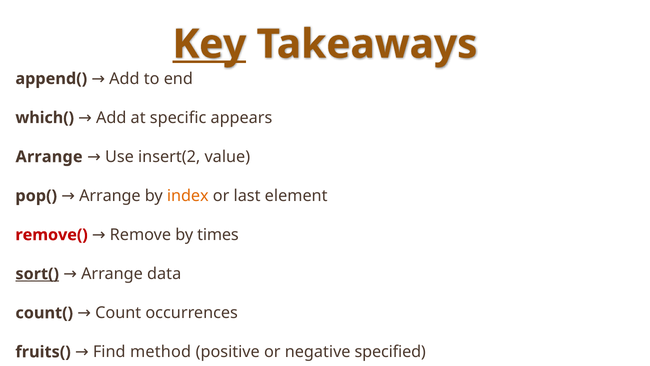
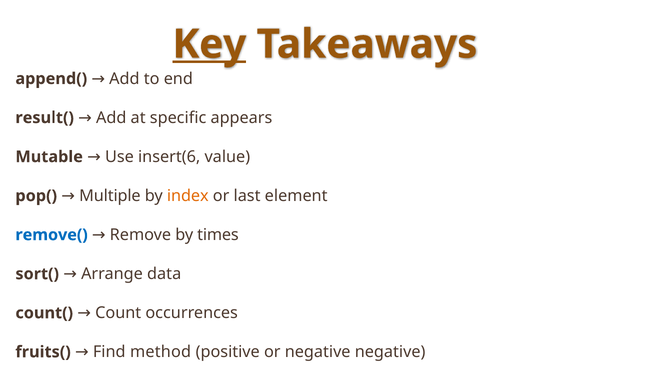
which(: which( -> result(
Arrange at (49, 157): Arrange -> Mutable
insert(2: insert(2 -> insert(6
pop( Arrange: Arrange -> Multiple
remove( colour: red -> blue
sort( underline: present -> none
negative specified: specified -> negative
